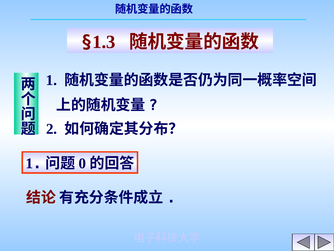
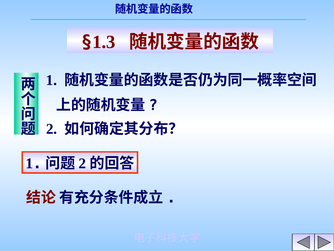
0 at (82, 163): 0 -> 2
